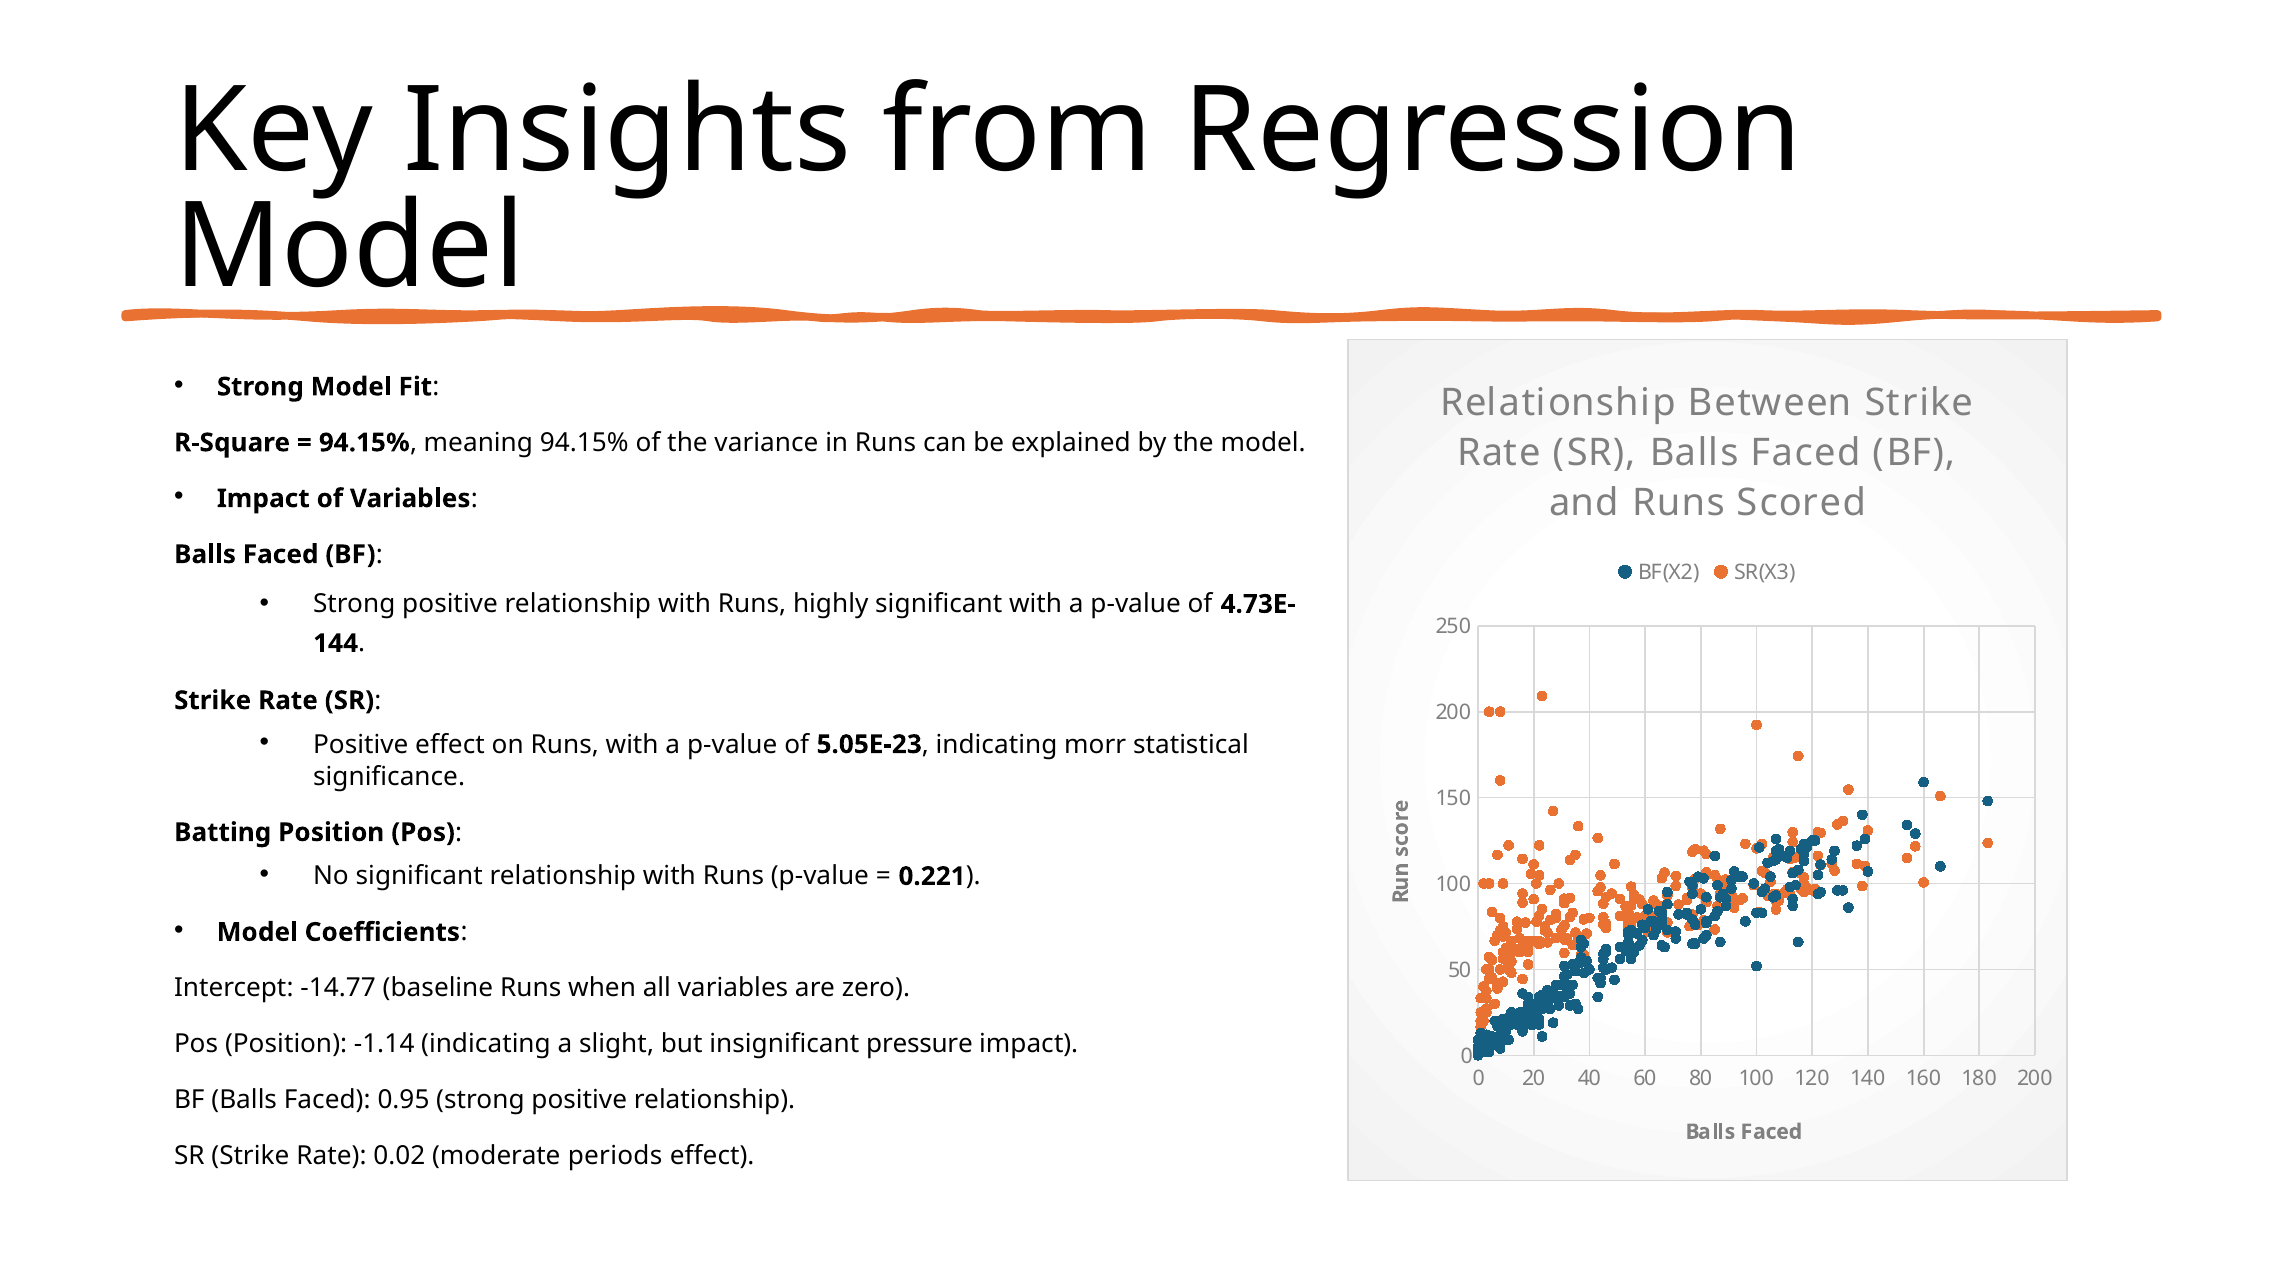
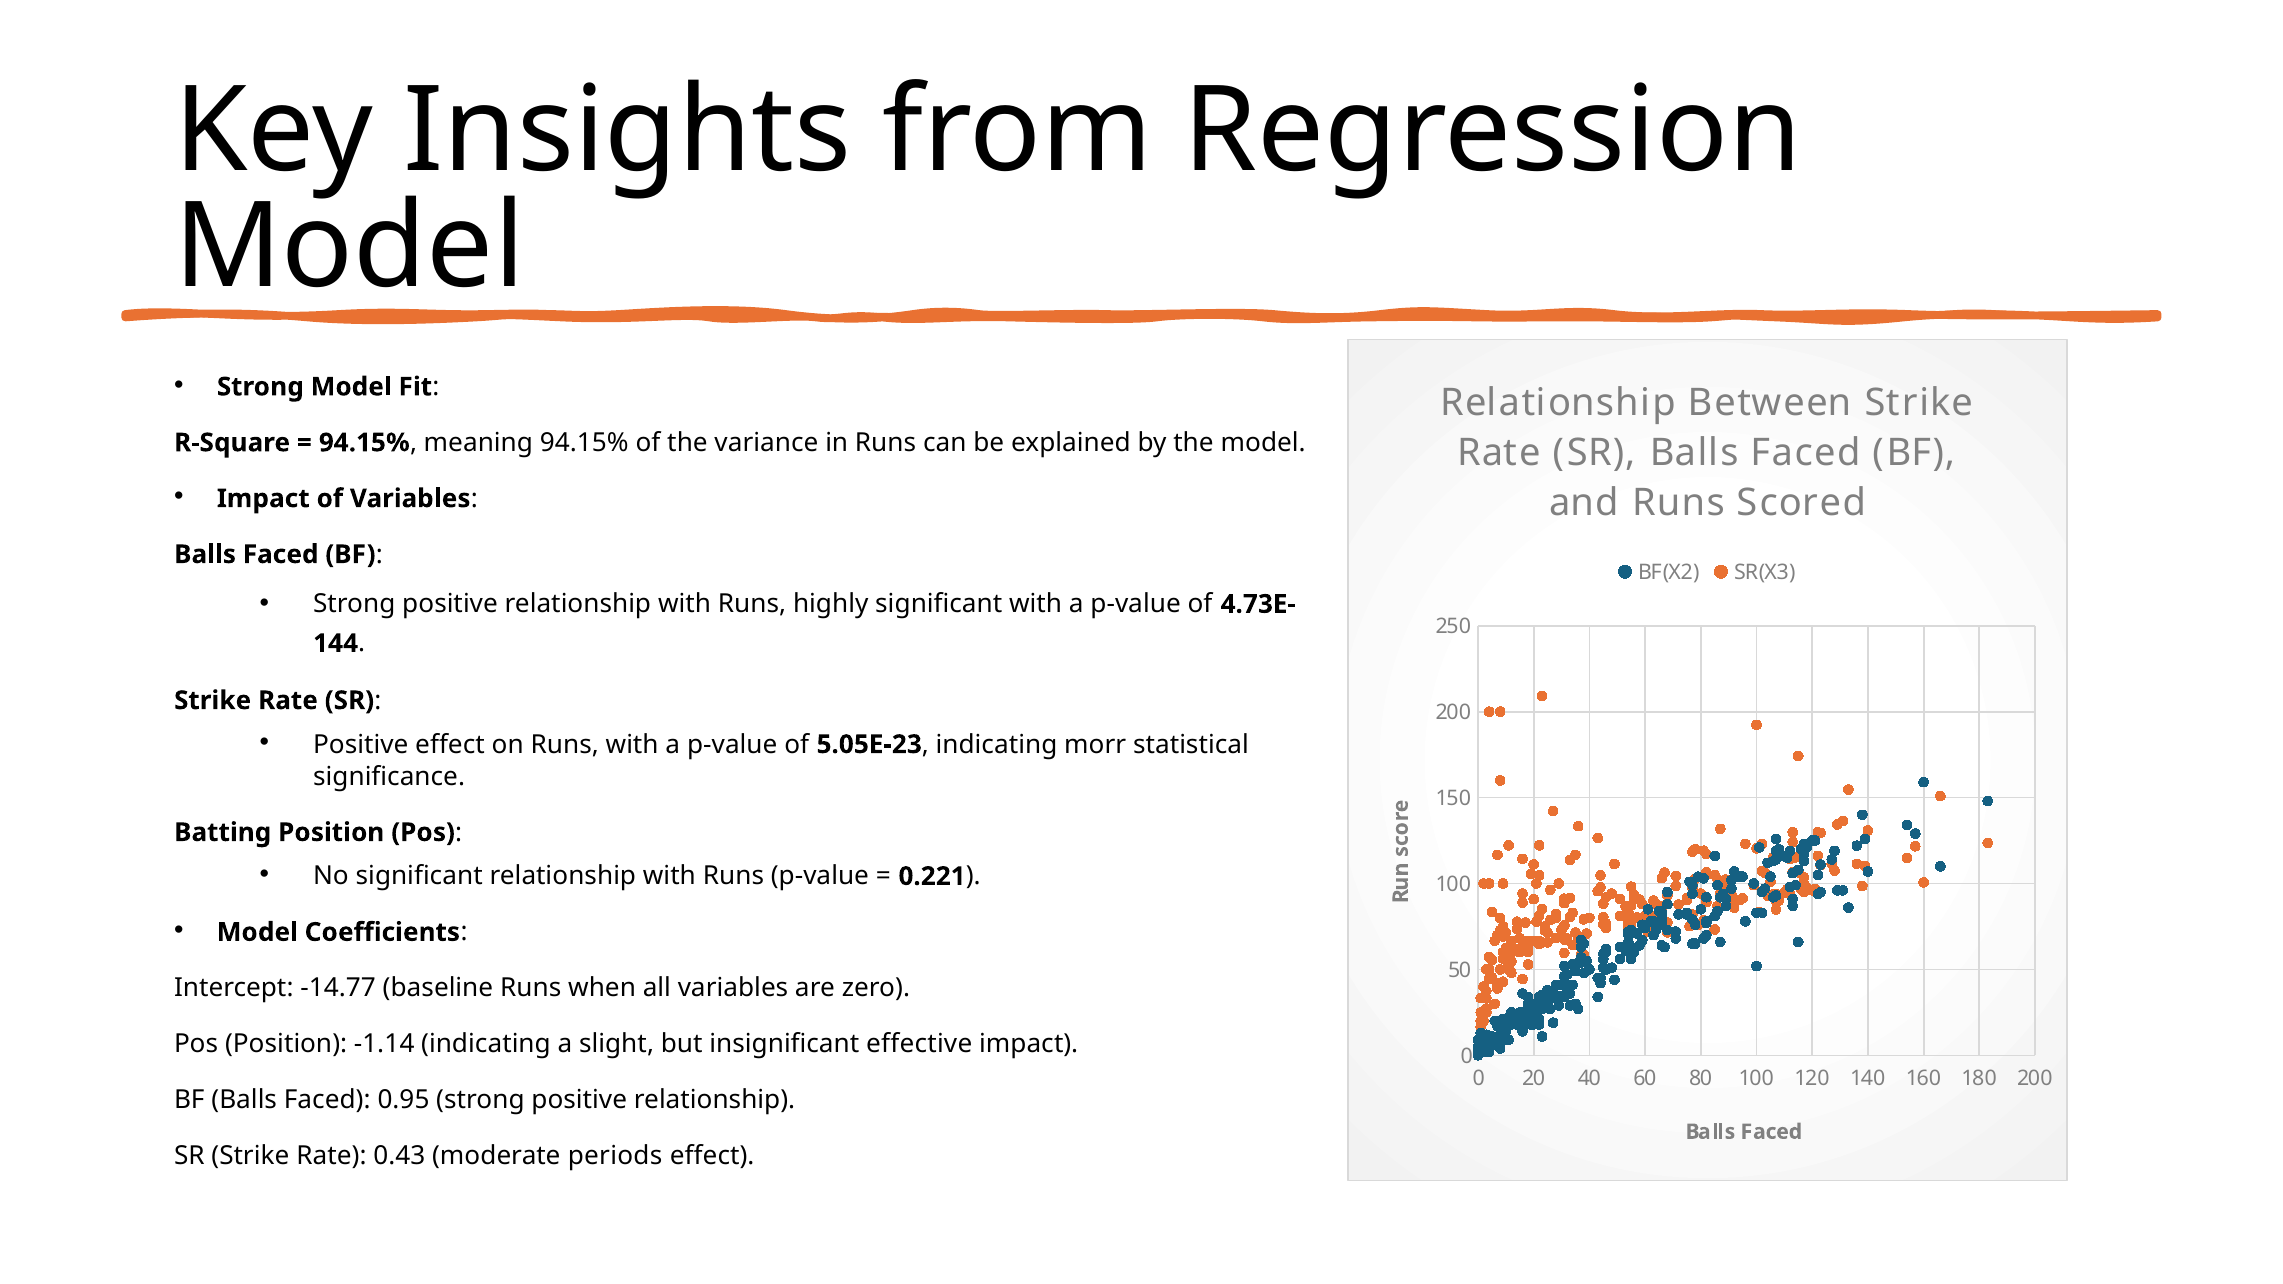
pressure: pressure -> effective
0.02: 0.02 -> 0.43
